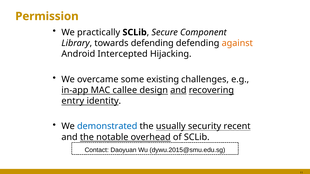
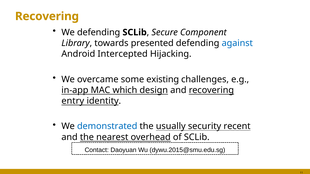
Permission at (47, 16): Permission -> Recovering
We practically: practically -> defending
towards defending: defending -> presented
against colour: orange -> blue
callee: callee -> which
and at (178, 90) underline: present -> none
notable: notable -> nearest
